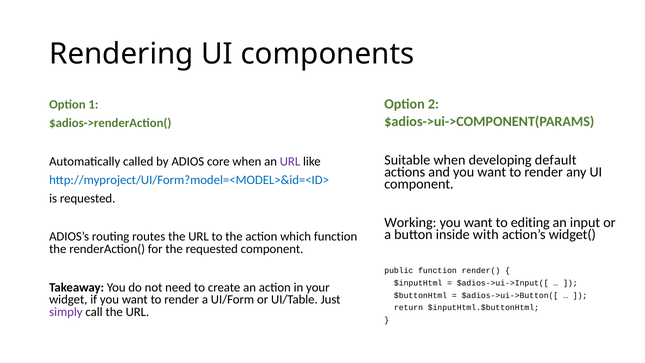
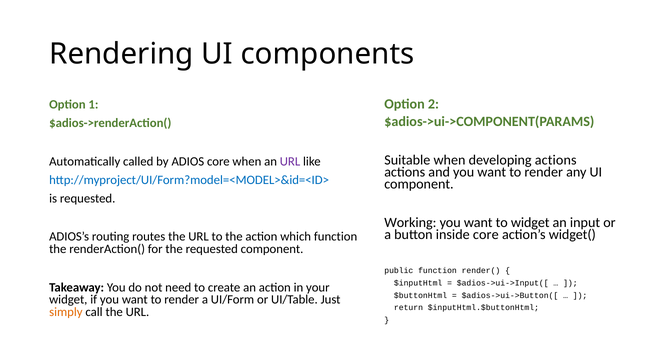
developing default: default -> actions
to editing: editing -> widget
inside with: with -> core
simply colour: purple -> orange
